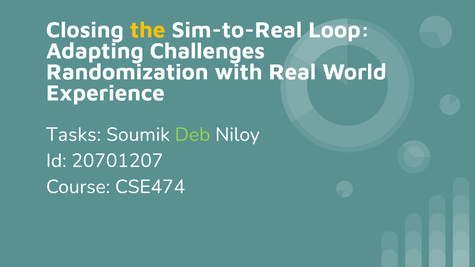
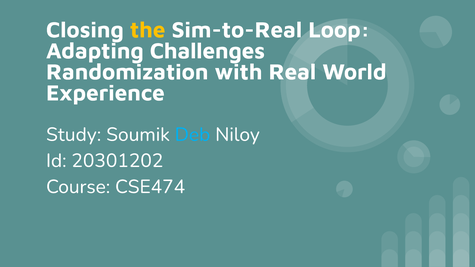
Tasks: Tasks -> Study
Deb colour: light green -> light blue
20701207: 20701207 -> 20301202
